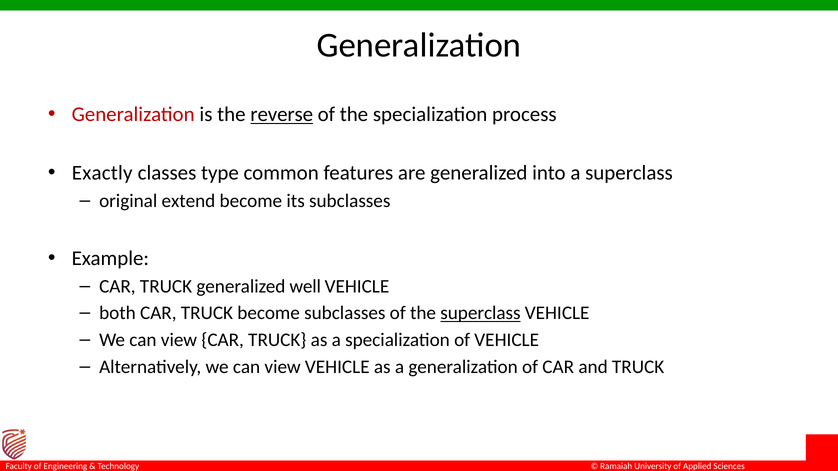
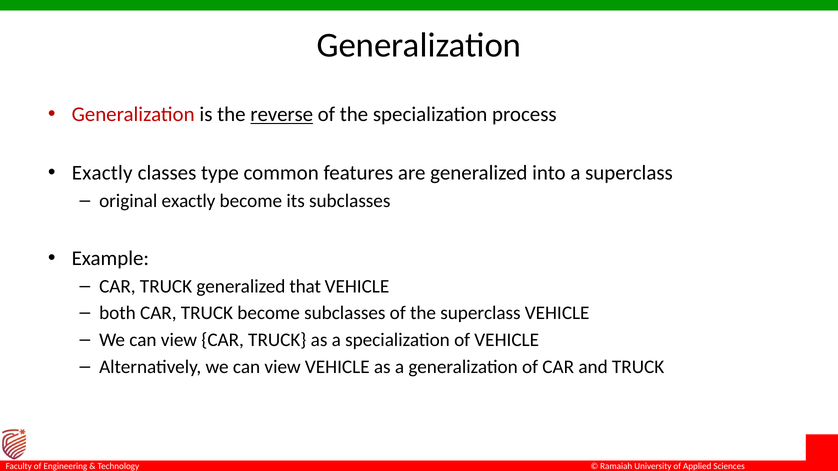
original extend: extend -> exactly
well: well -> that
superclass at (480, 313) underline: present -> none
